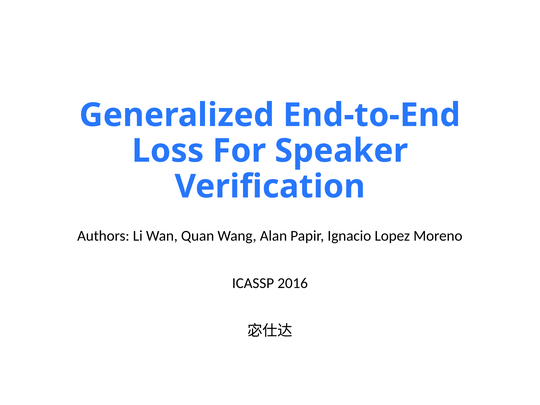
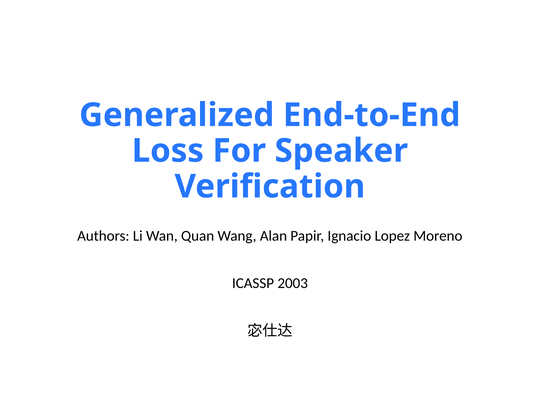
2016: 2016 -> 2003
